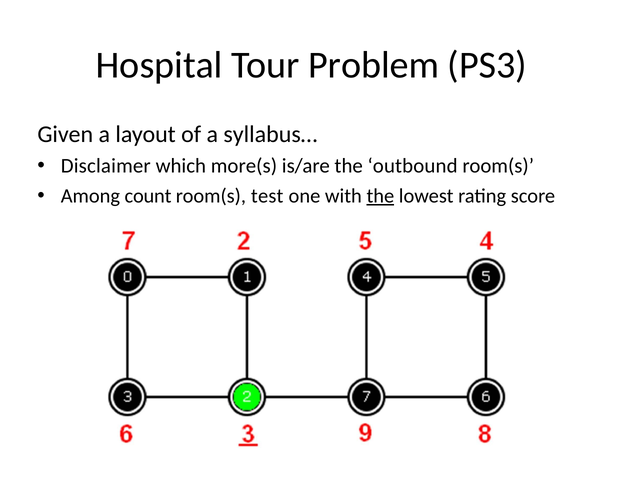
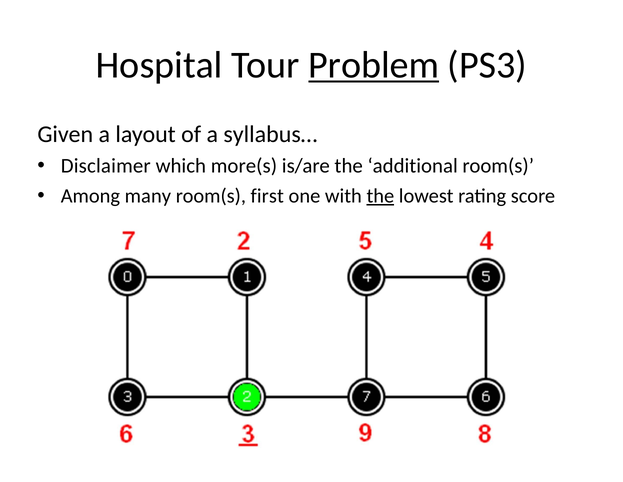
Problem underline: none -> present
outbound: outbound -> additional
count: count -> many
test: test -> first
